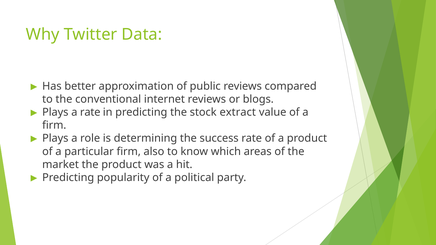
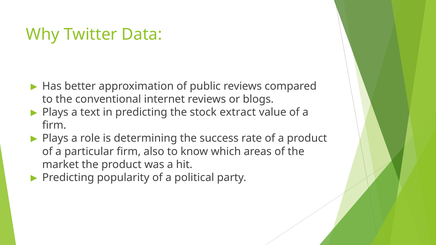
a rate: rate -> text
